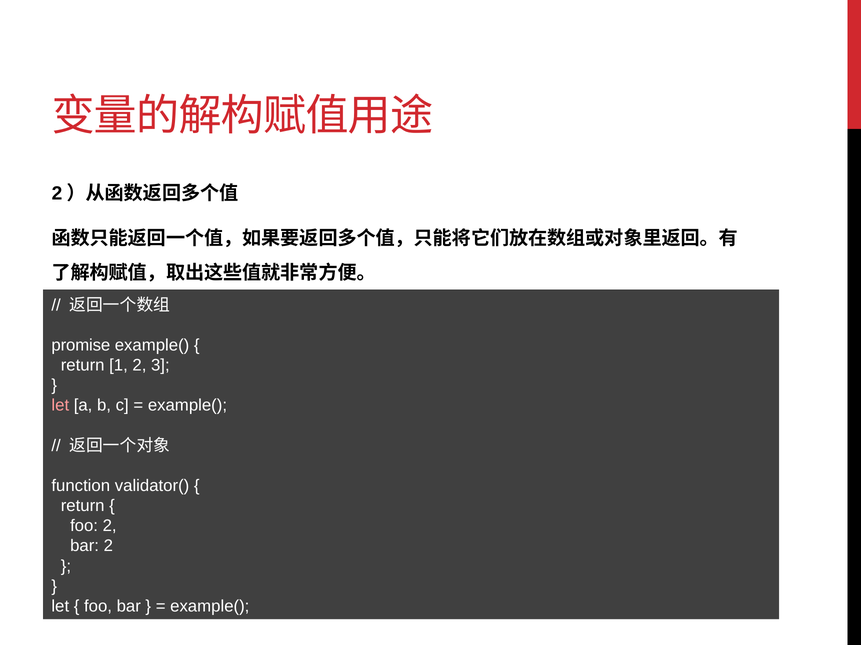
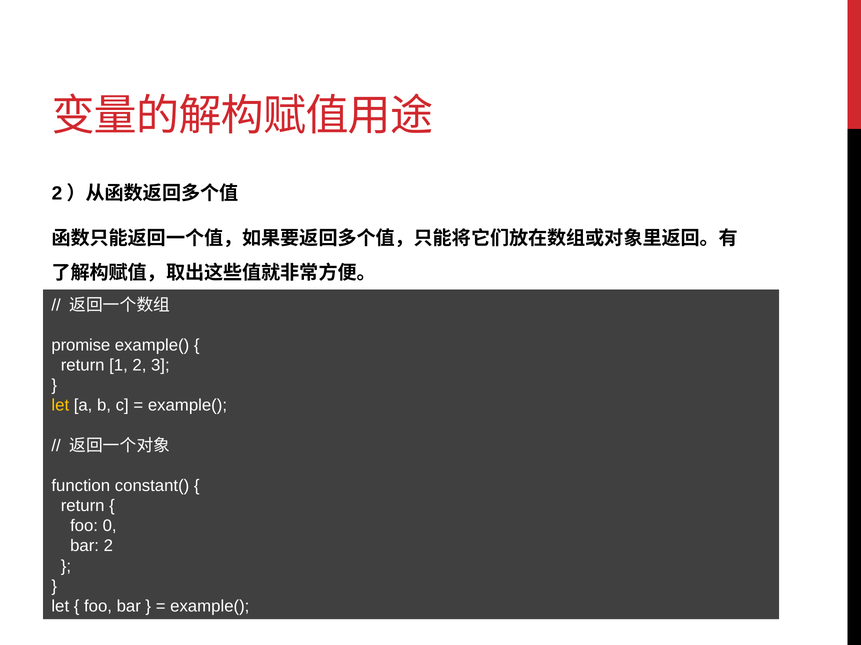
let at (60, 406) colour: pink -> yellow
validator(: validator( -> constant(
foo 2: 2 -> 0
